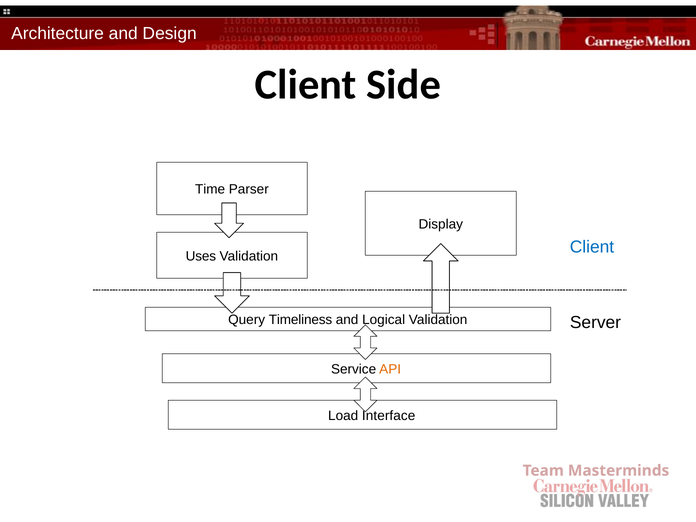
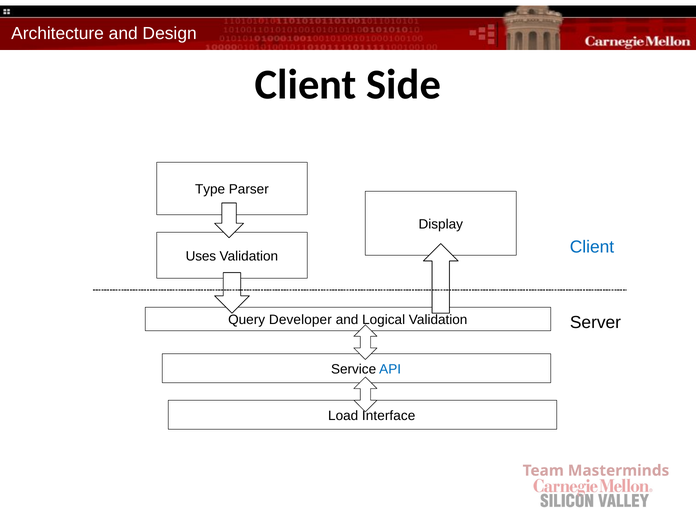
Time: Time -> Type
Timeliness: Timeliness -> Developer
API colour: orange -> blue
